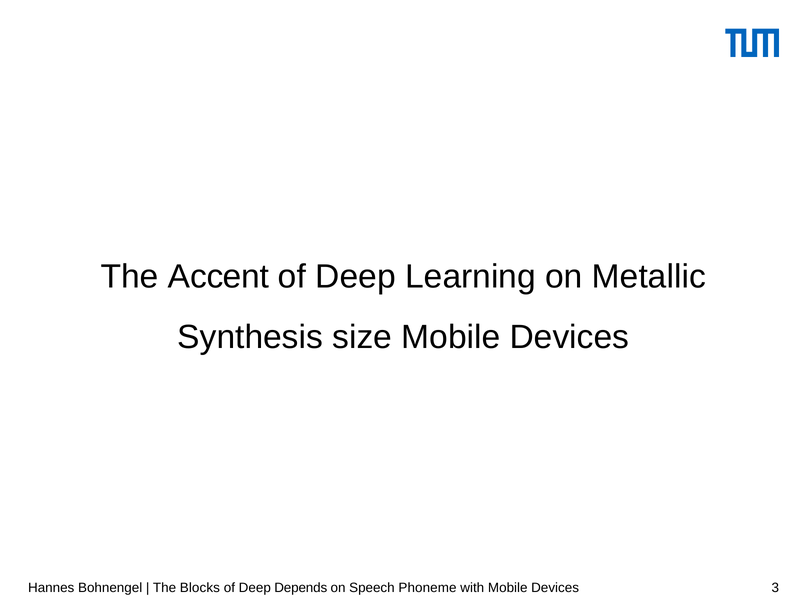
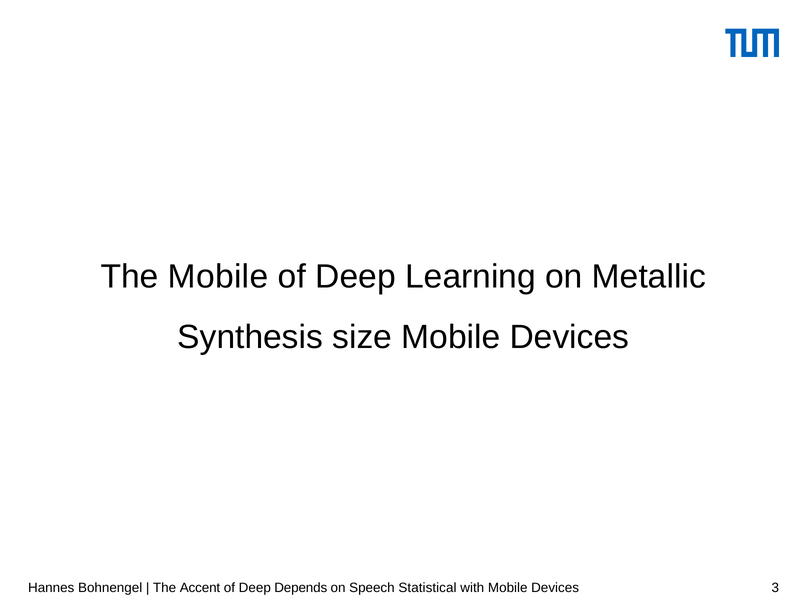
The Accent: Accent -> Mobile
Blocks: Blocks -> Accent
Phoneme: Phoneme -> Statistical
